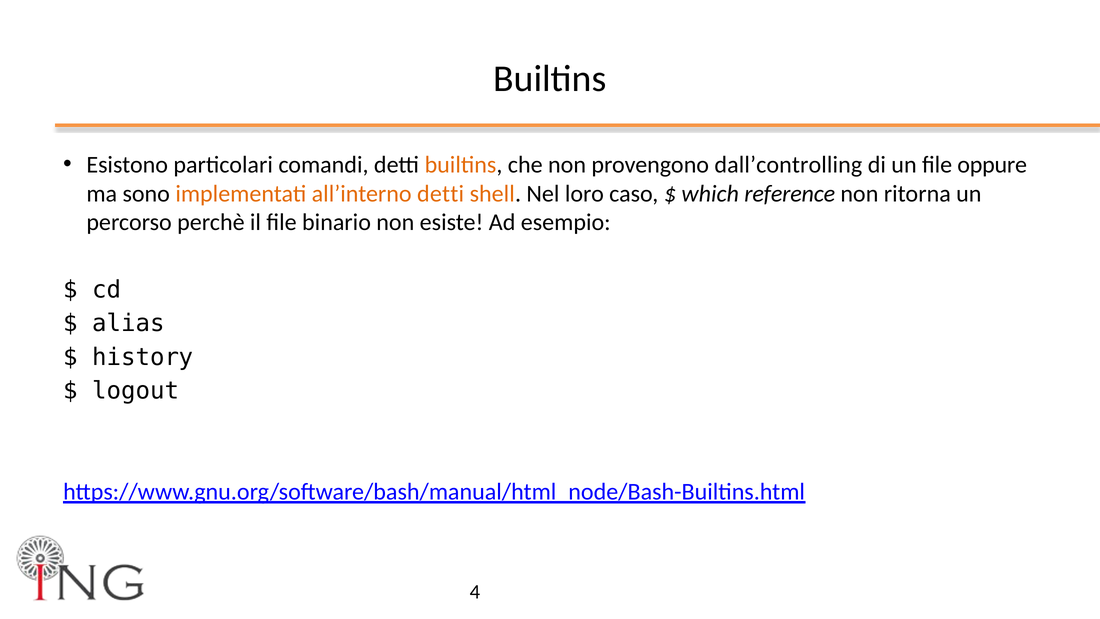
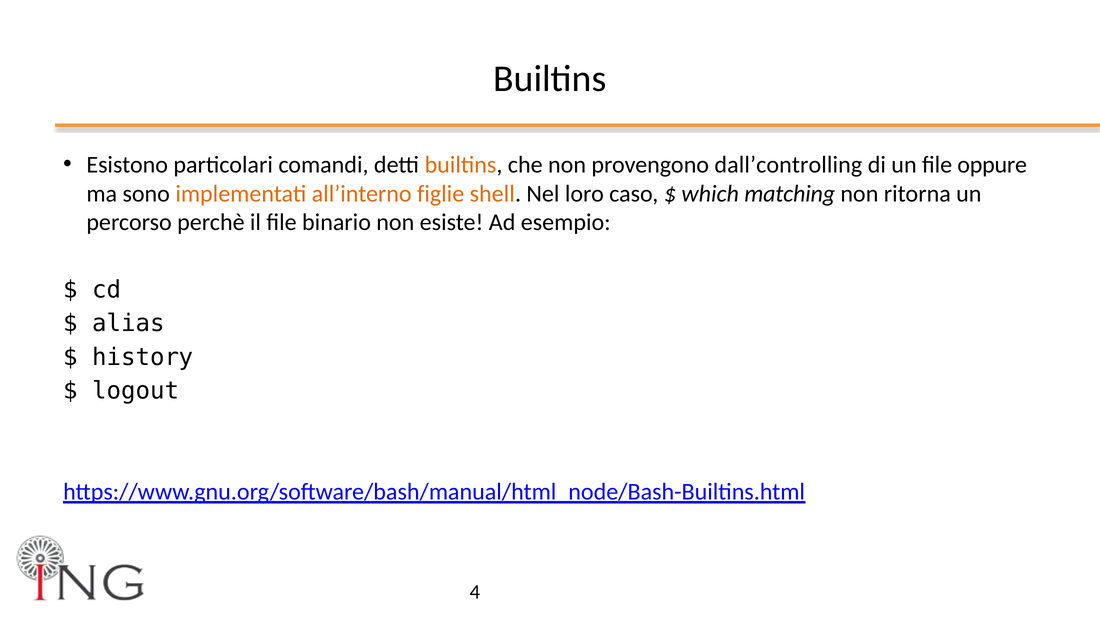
all’interno detti: detti -> figlie
reference: reference -> matching
